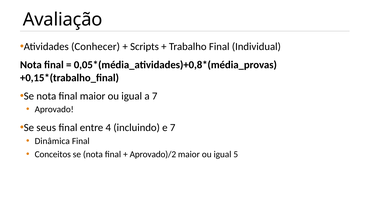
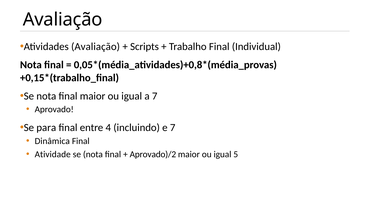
Atividades Conhecer: Conhecer -> Avaliação
seus: seus -> para
Conceitos: Conceitos -> Atividade
